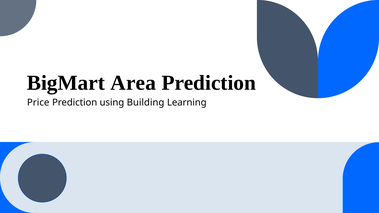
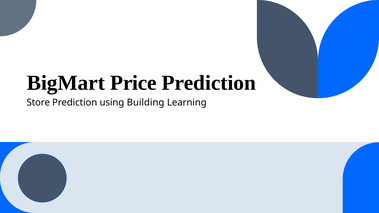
Area: Area -> Price
Price: Price -> Store
